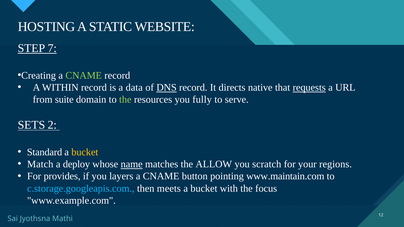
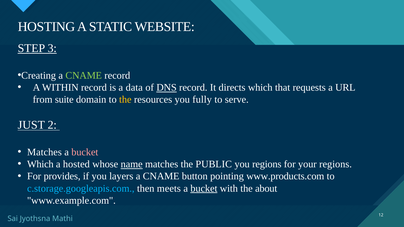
7: 7 -> 3
directs native: native -> which
requests underline: present -> none
the at (125, 100) colour: light green -> yellow
SETS: SETS -> JUST
Standard at (45, 152): Standard -> Matches
bucket at (85, 152) colour: yellow -> pink
Match at (40, 164): Match -> Which
deploy: deploy -> hosted
ALLOW: ALLOW -> PUBLIC
you scratch: scratch -> regions
www.maintain.com: www.maintain.com -> www.products.com
bucket at (204, 189) underline: none -> present
focus: focus -> about
